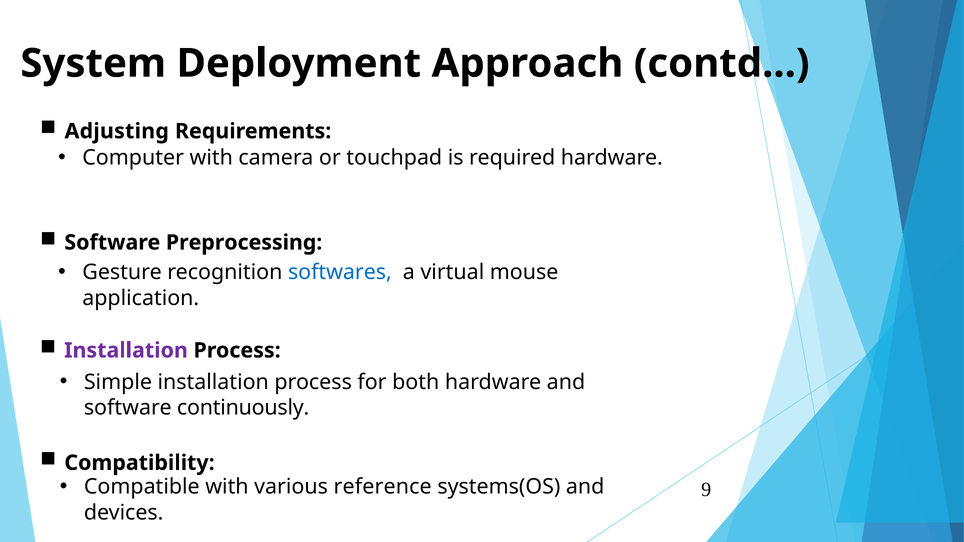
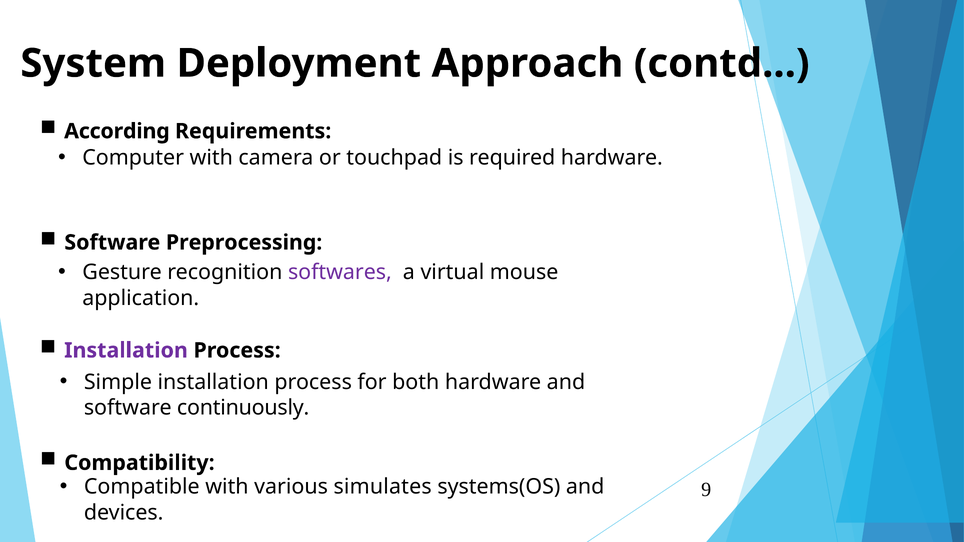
Adjusting: Adjusting -> According
softwares colour: blue -> purple
reference: reference -> simulates
